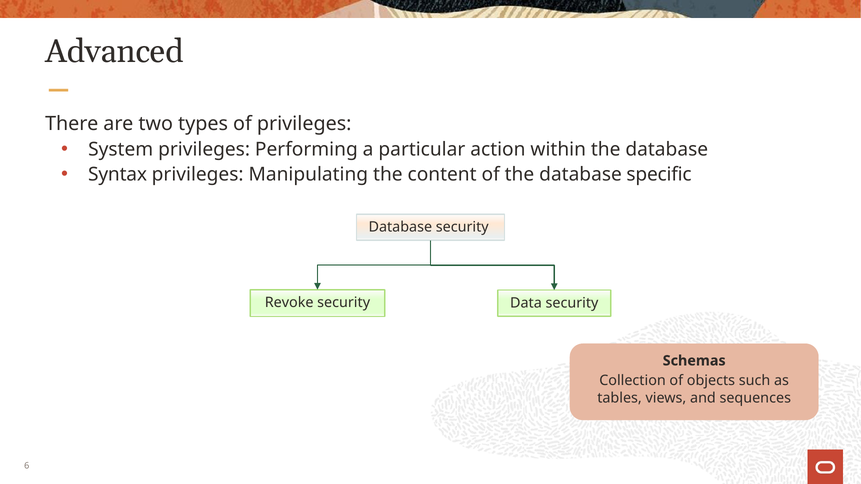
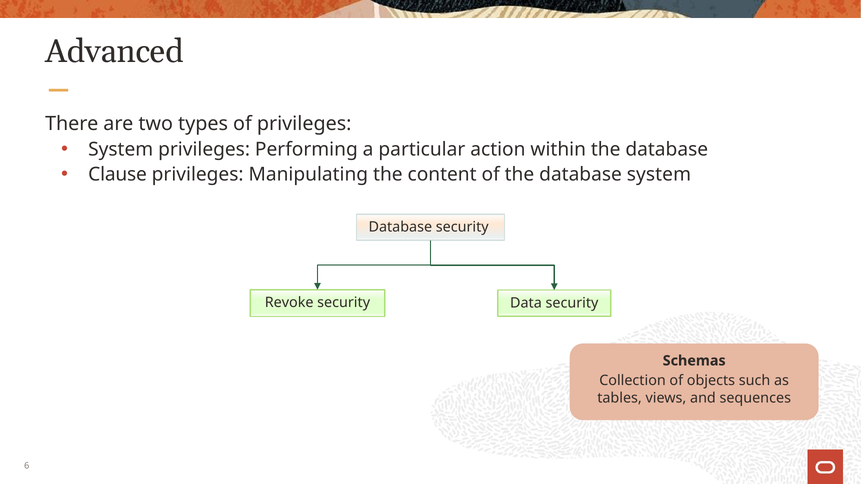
Syntax: Syntax -> Clause
database specific: specific -> system
